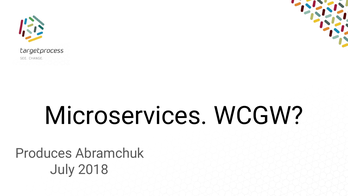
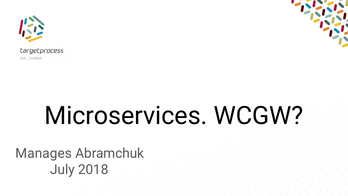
Produces: Produces -> Manages
